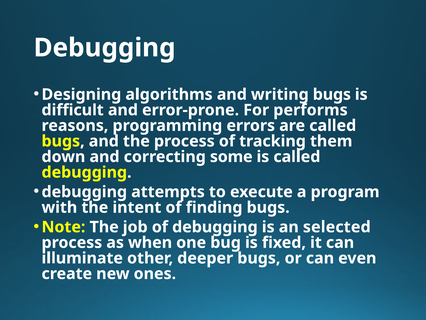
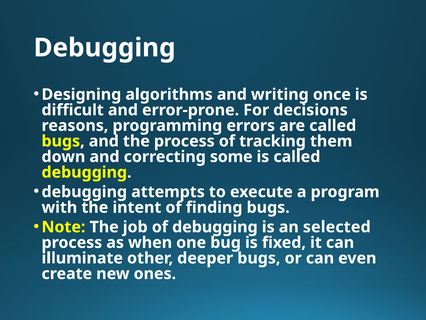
writing bugs: bugs -> once
performs: performs -> decisions
